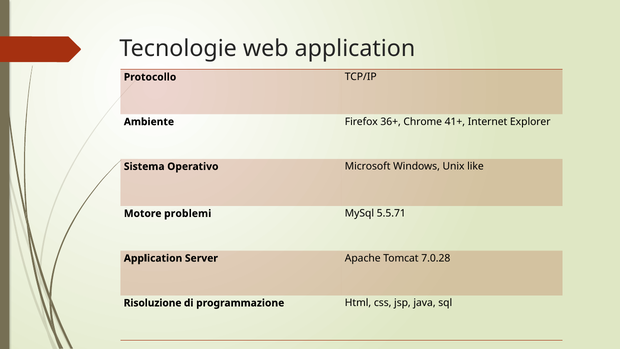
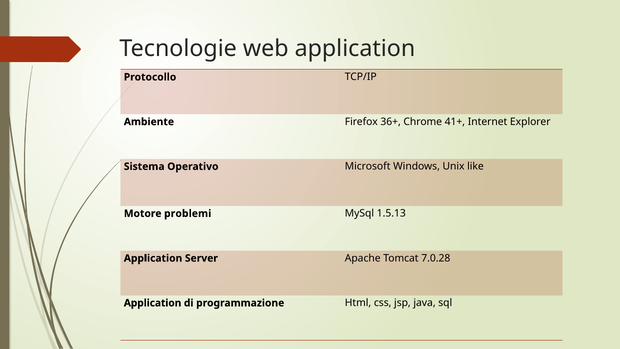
5.5.71: 5.5.71 -> 1.5.13
Risoluzione at (153, 303): Risoluzione -> Application
